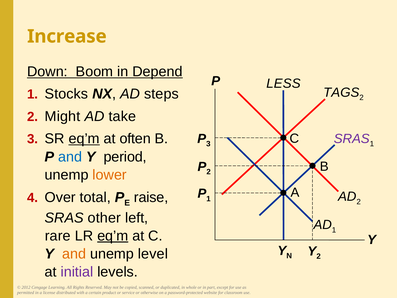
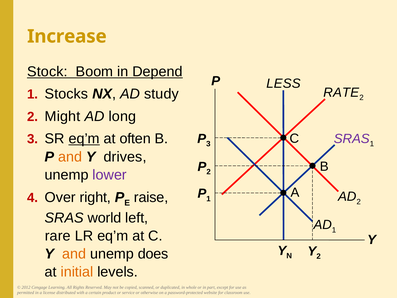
Down: Down -> Stock
TAGS: TAGS -> RATE
steps: steps -> study
take: take -> long
and at (70, 157) colour: blue -> orange
period: period -> drives
lower colour: orange -> purple
total: total -> right
other: other -> world
eq’m at (113, 236) underline: present -> none
level: level -> does
initial colour: purple -> orange
